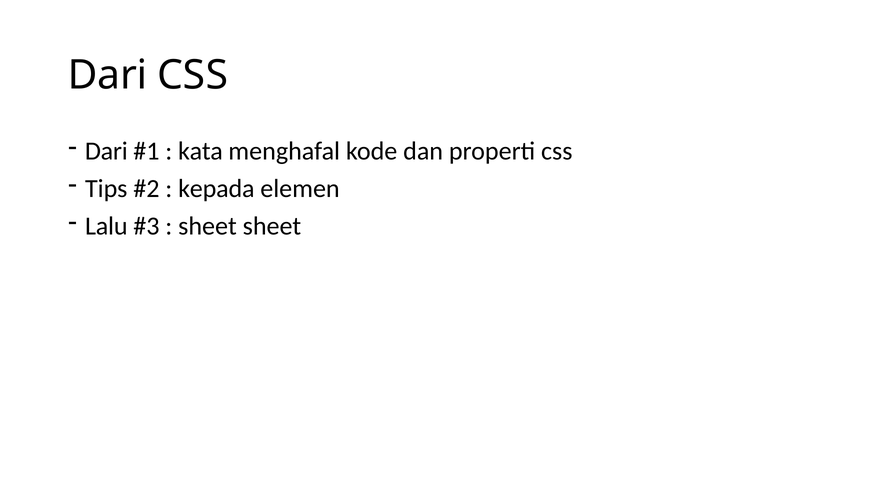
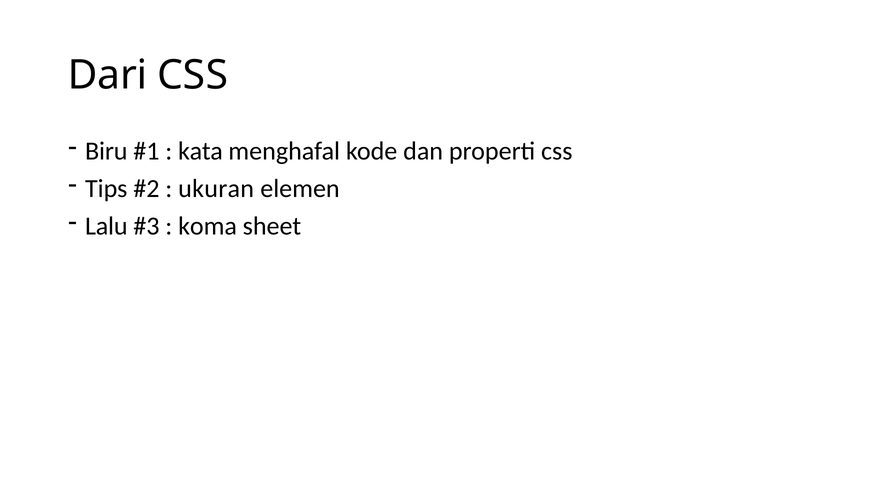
Dari at (106, 151): Dari -> Biru
kepada: kepada -> ukuran
sheet at (207, 226): sheet -> koma
